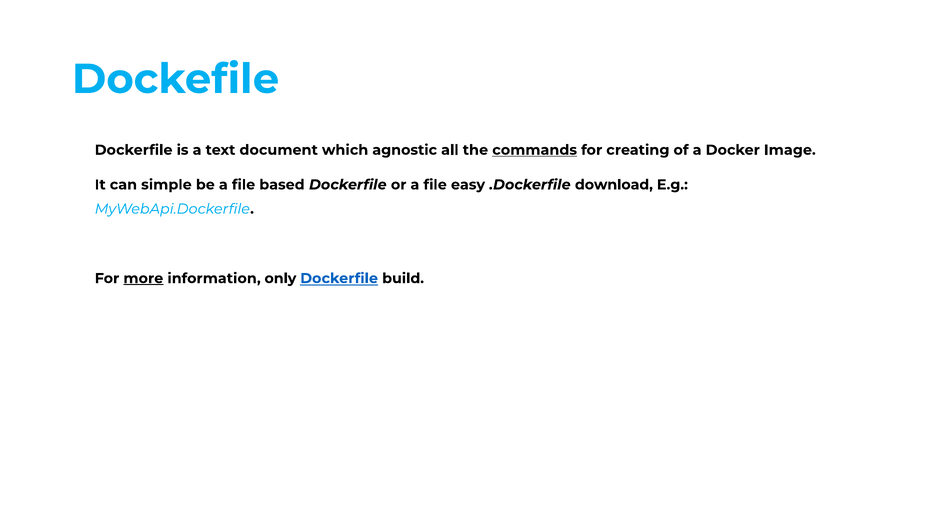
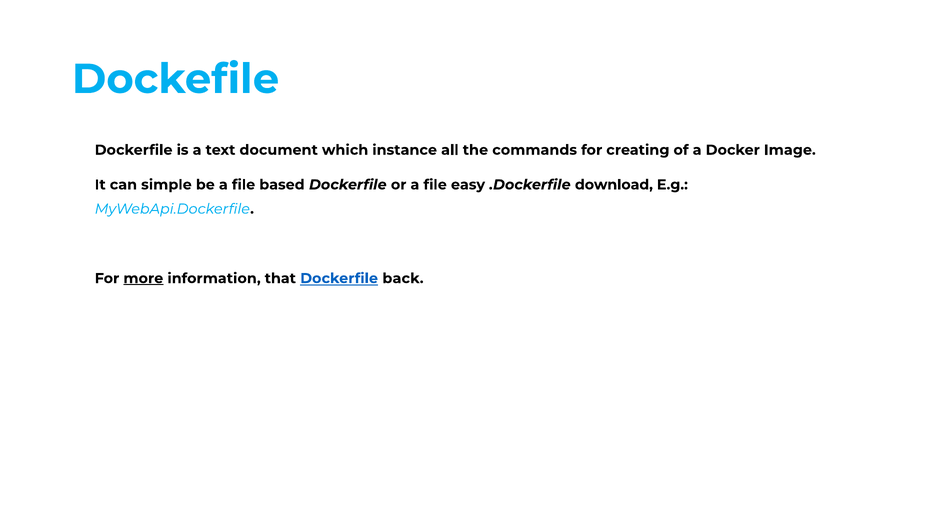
agnostic: agnostic -> instance
commands underline: present -> none
only: only -> that
build: build -> back
